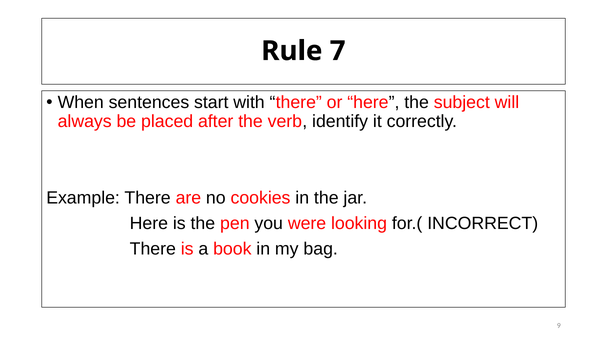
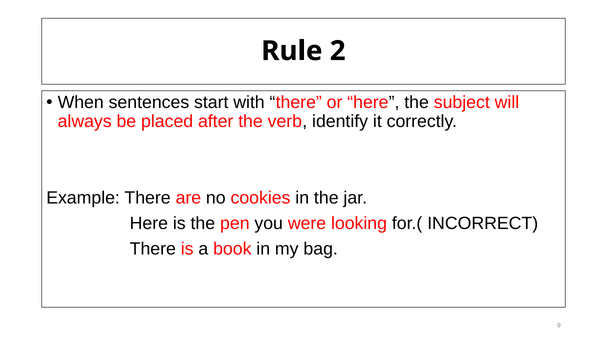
7: 7 -> 2
